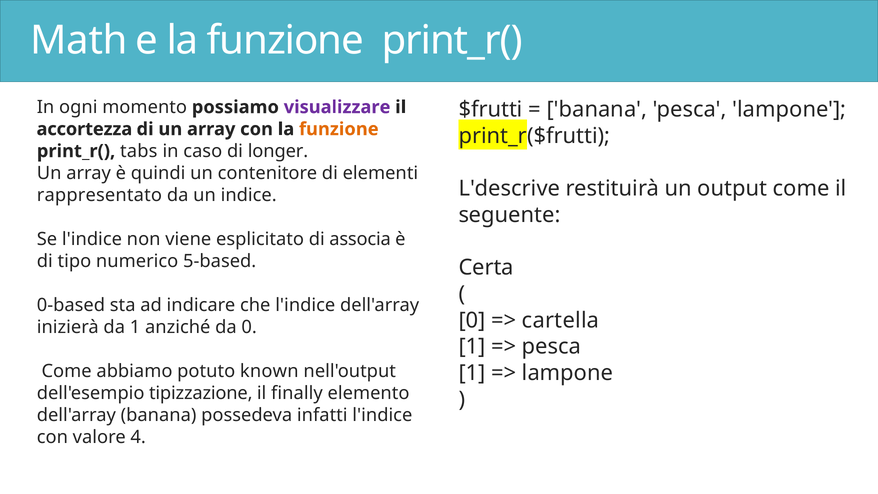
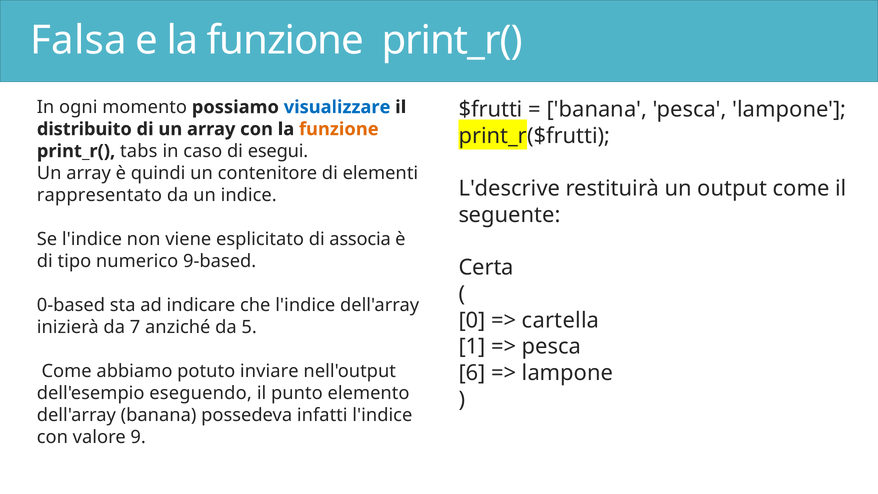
Math: Math -> Falsa
visualizzare colour: purple -> blue
accortezza: accortezza -> distribuito
longer: longer -> esegui
5-based: 5-based -> 9-based
da 1: 1 -> 7
da 0: 0 -> 5
known: known -> inviare
1 at (472, 373): 1 -> 6
tipizzazione: tipizzazione -> eseguendo
finally: finally -> punto
4: 4 -> 9
